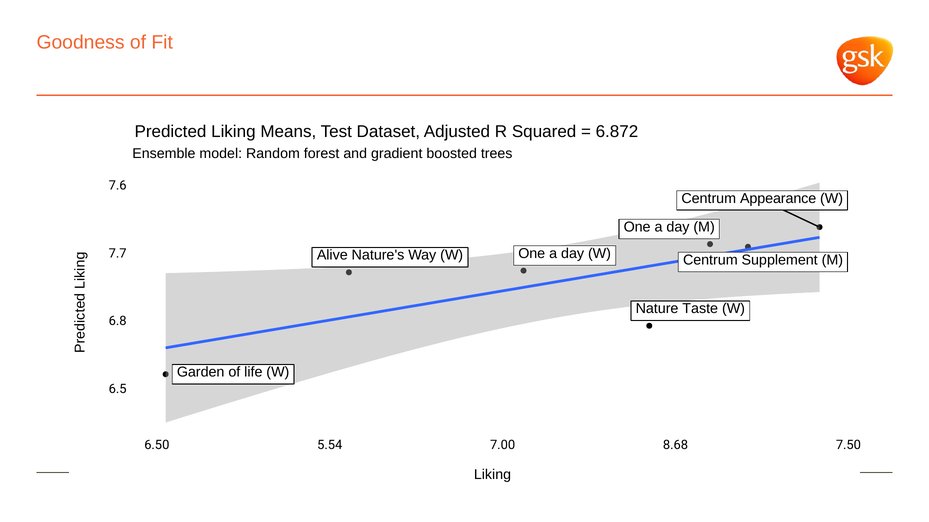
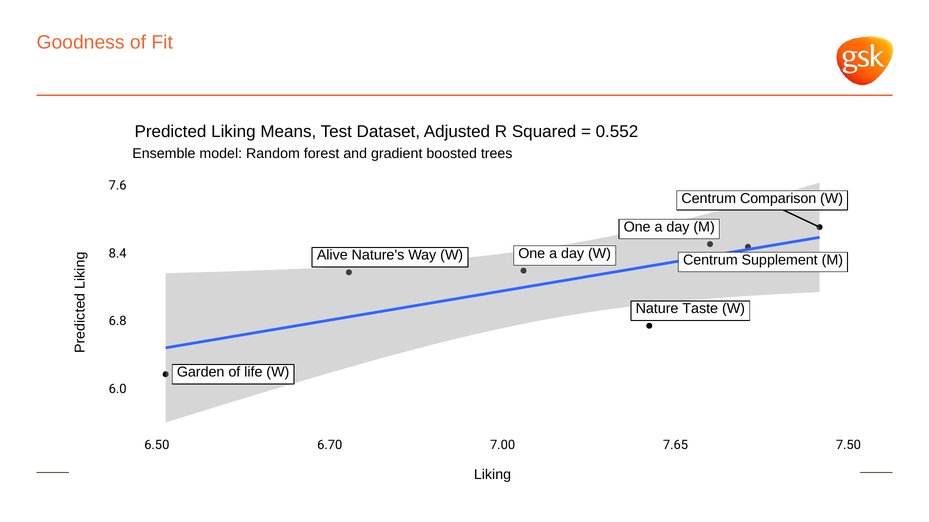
6.872: 6.872 -> 0.552
Appearance: Appearance -> Comparison
7.7: 7.7 -> 8.4
6.5: 6.5 -> 6.0
5.54: 5.54 -> 6.70
8.68: 8.68 -> 7.65
